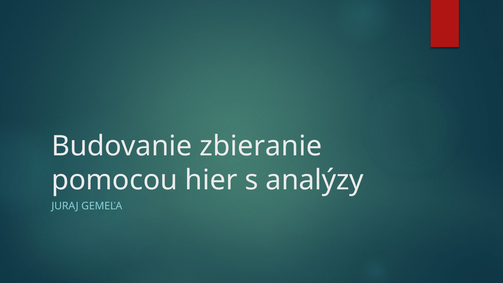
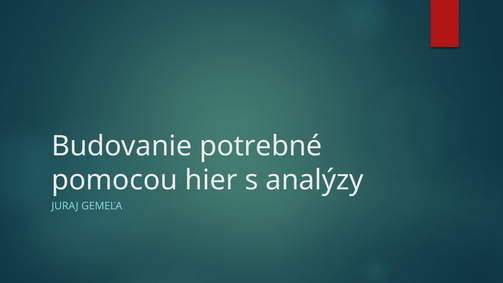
zbieranie: zbieranie -> potrebné
